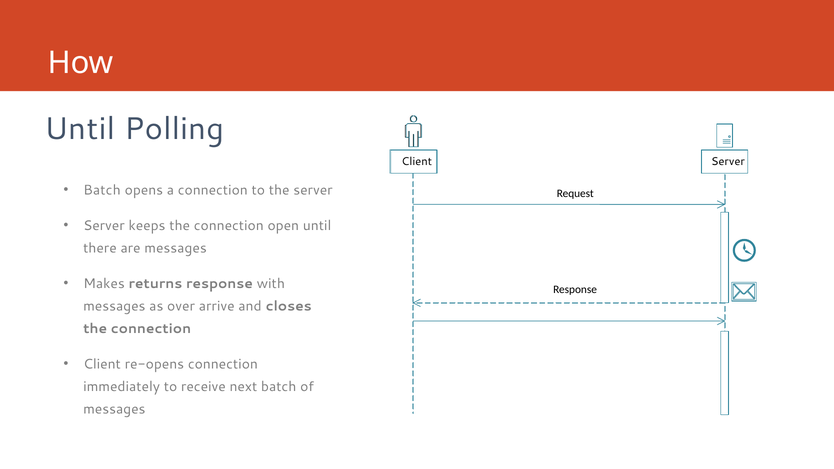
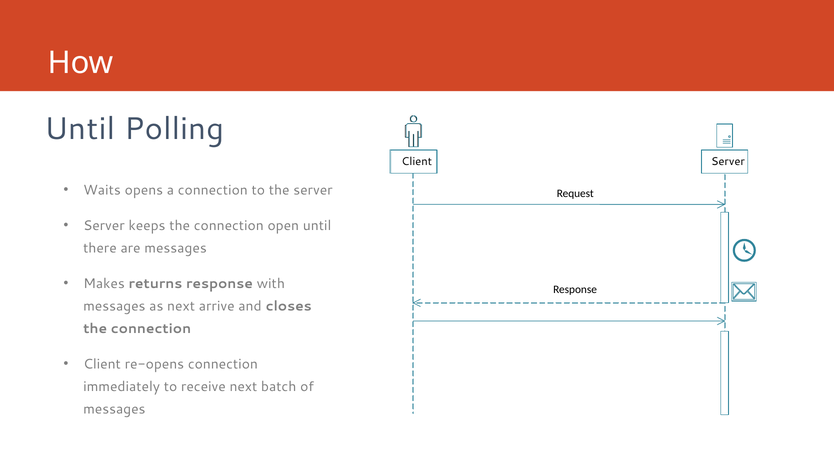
Batch at (102, 190): Batch -> Waits
as over: over -> next
